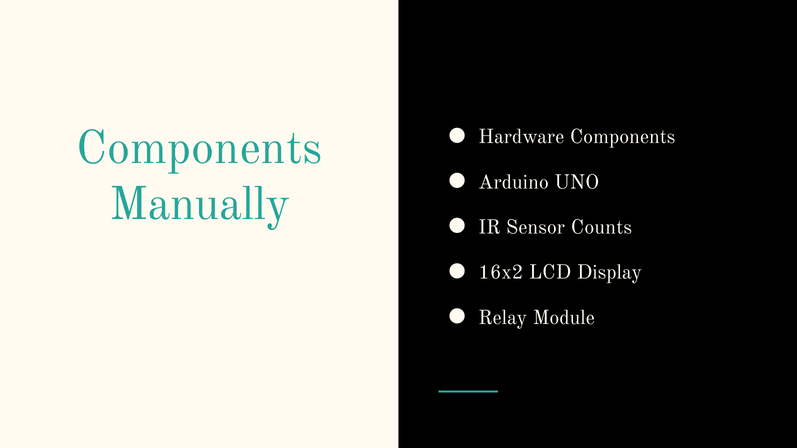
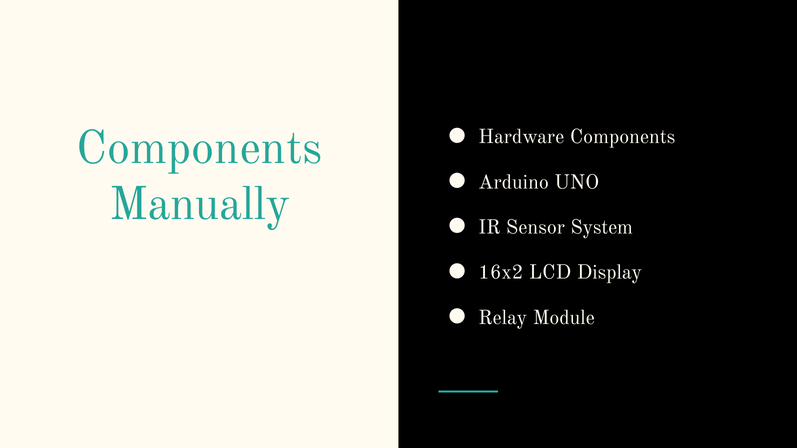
Counts: Counts -> System
